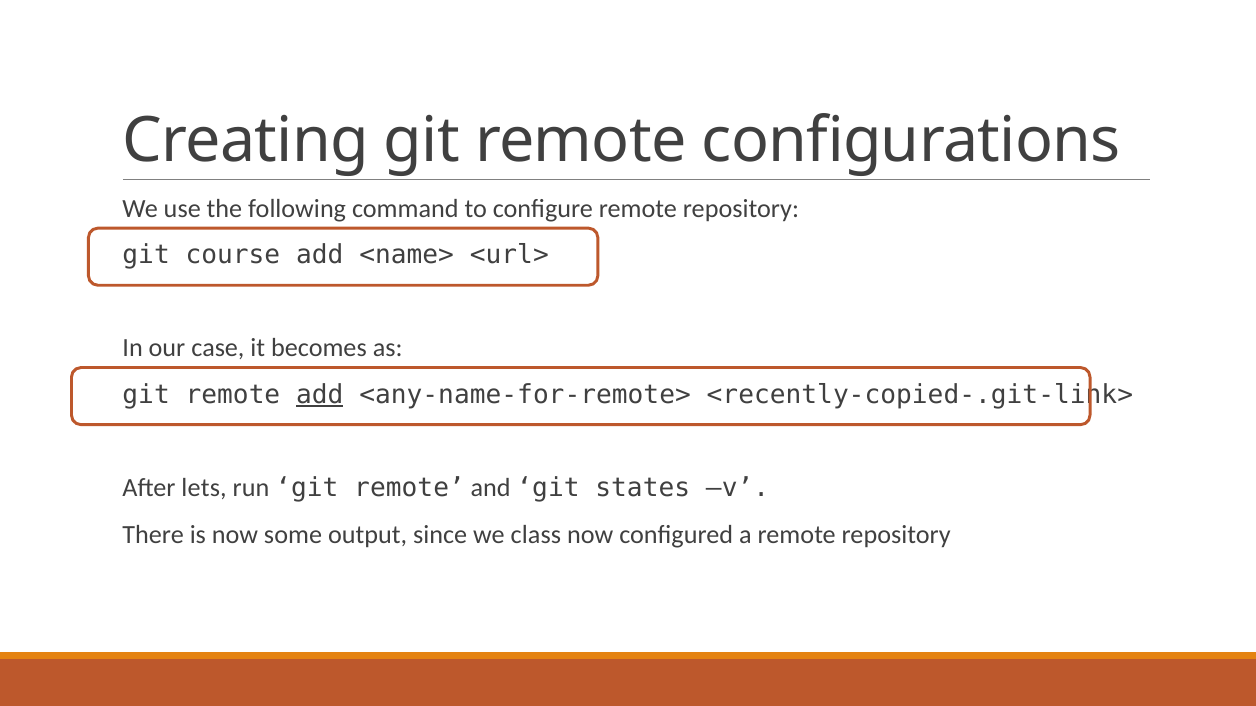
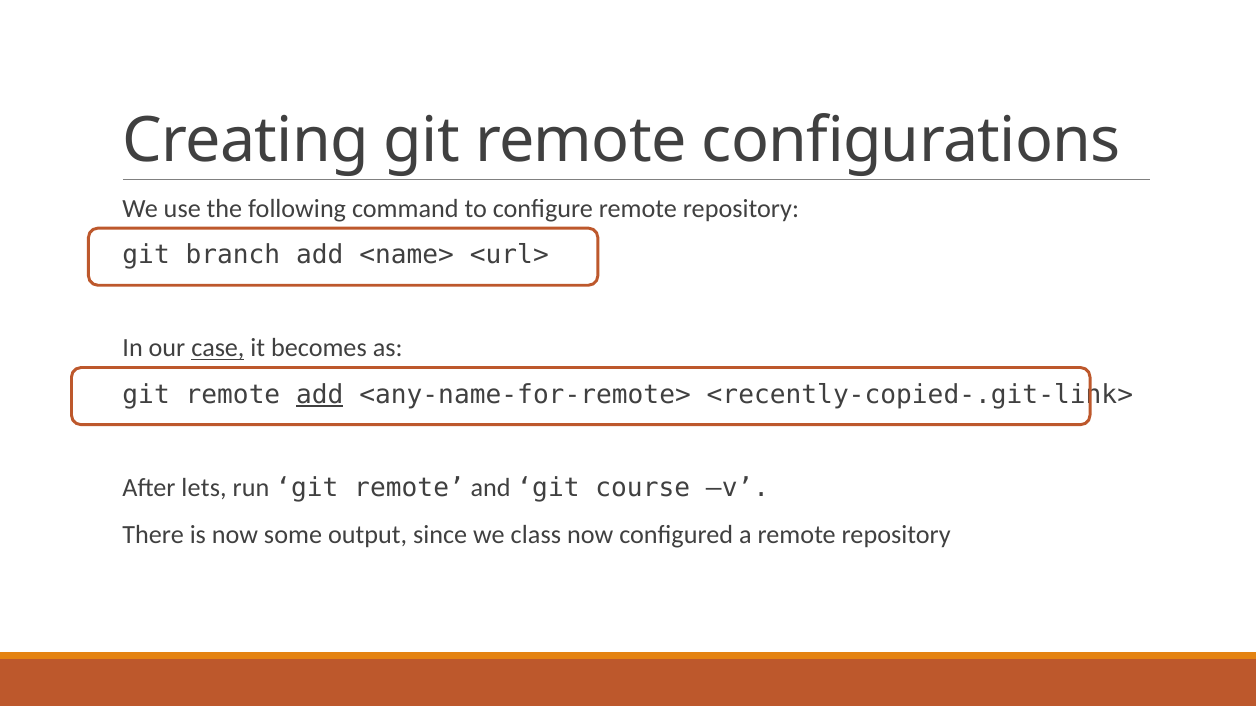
course: course -> branch
case underline: none -> present
states: states -> course
